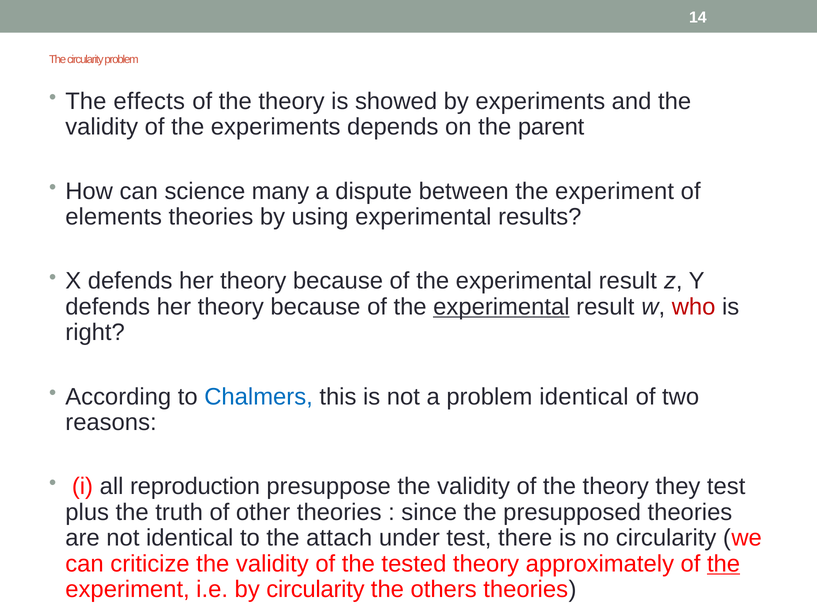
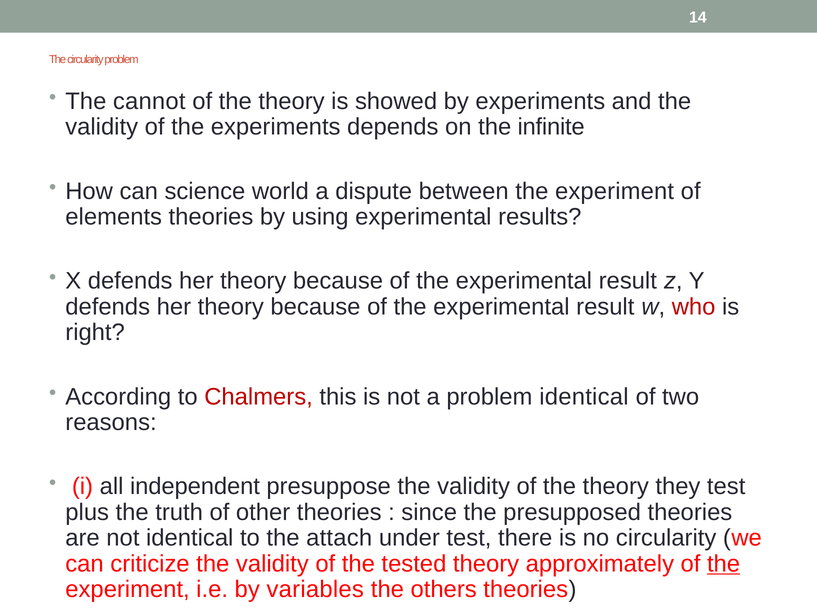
effects: effects -> cannot
parent: parent -> infinite
many: many -> world
experimental at (501, 307) underline: present -> none
Chalmers colour: blue -> red
reproduction: reproduction -> independent
by circularity: circularity -> variables
